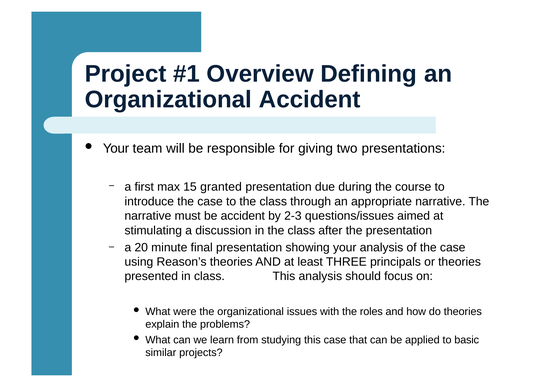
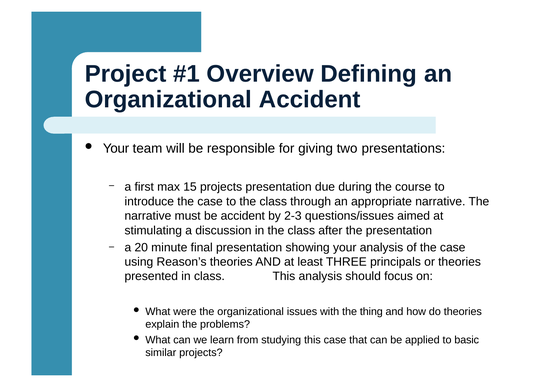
15 granted: granted -> projects
roles: roles -> thing
